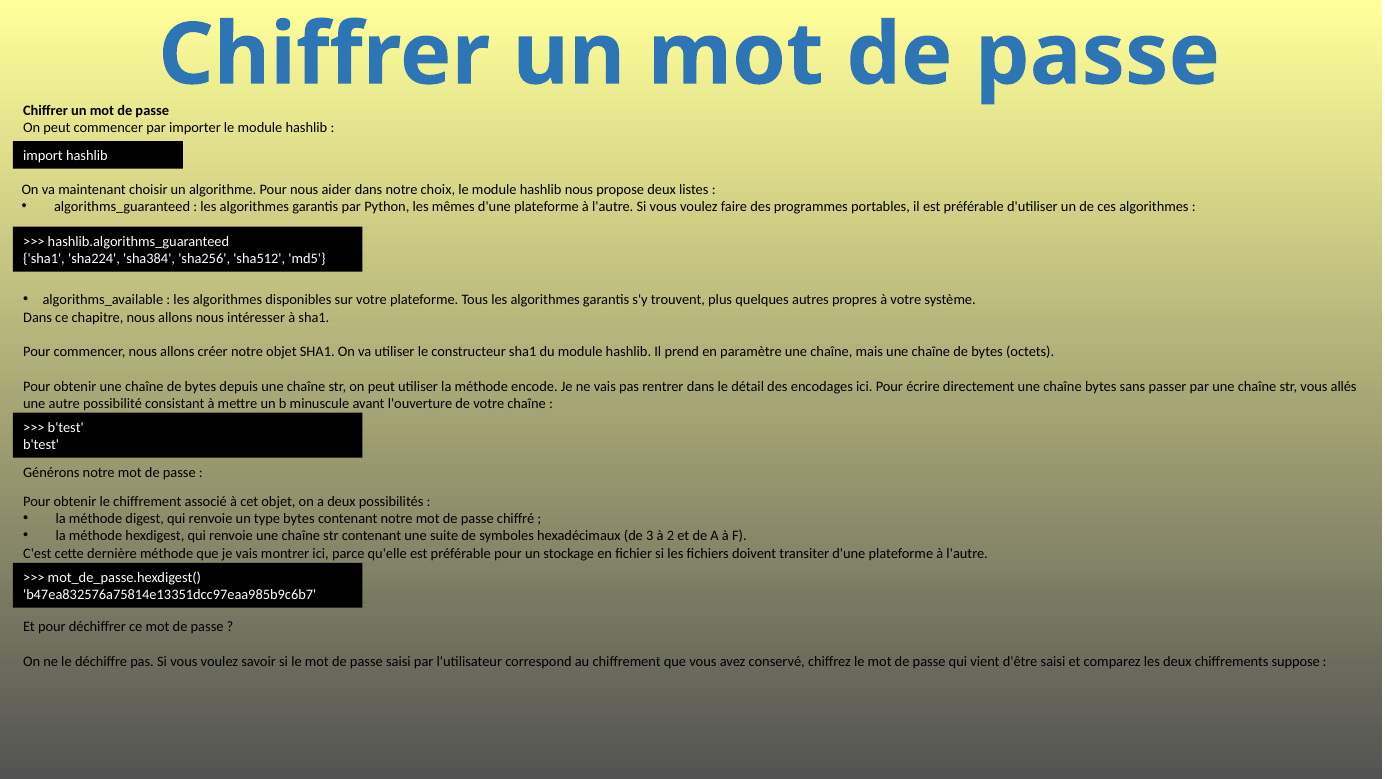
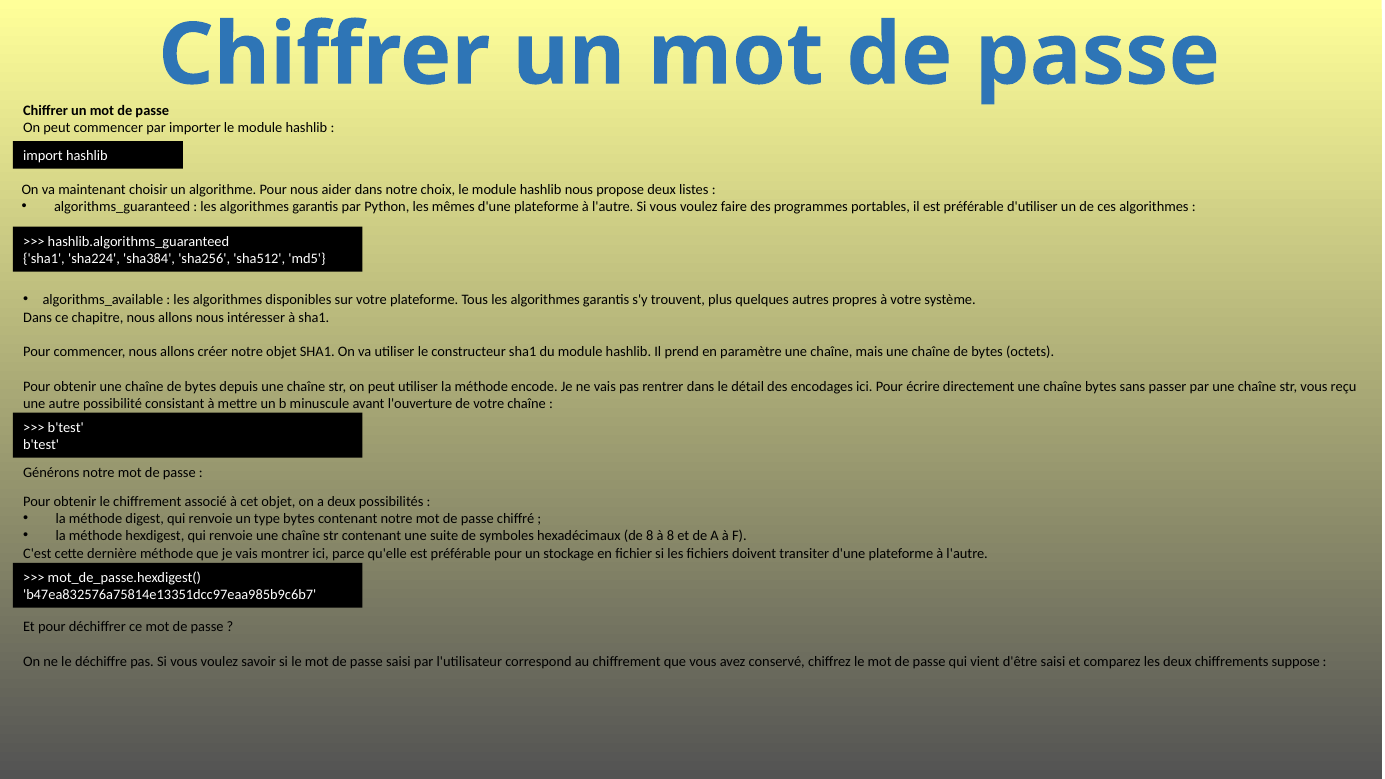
allés: allés -> reçu
de 3: 3 -> 8
à 2: 2 -> 8
